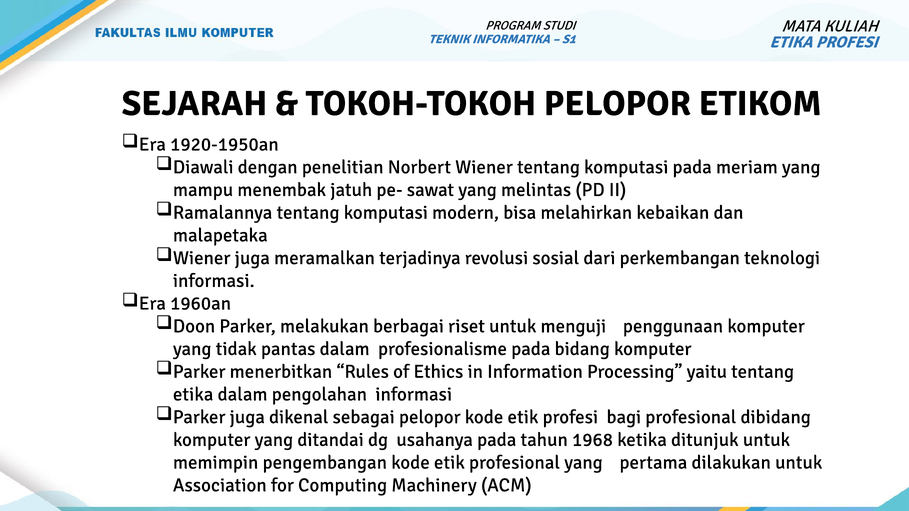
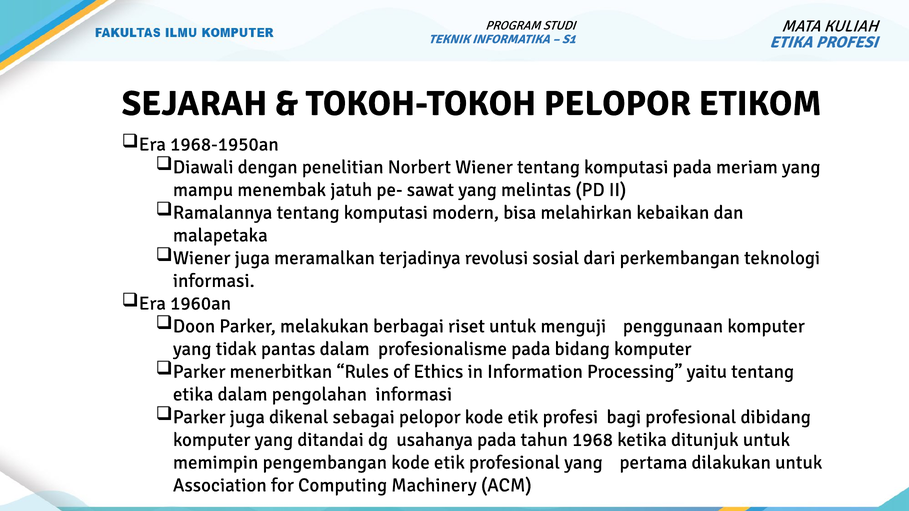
1920-1950an: 1920-1950an -> 1968-1950an
